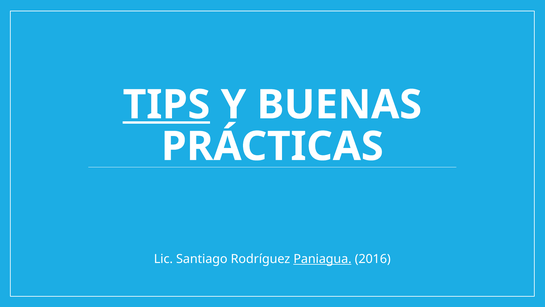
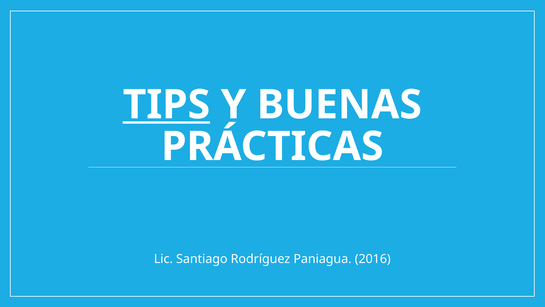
Paniagua underline: present -> none
